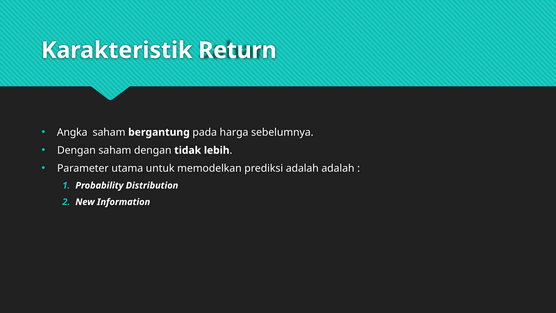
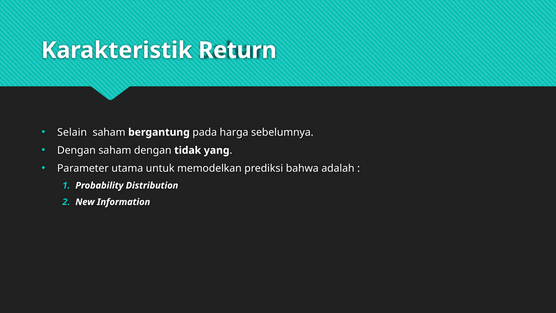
Angka: Angka -> Selain
lebih: lebih -> yang
prediksi adalah: adalah -> bahwa
